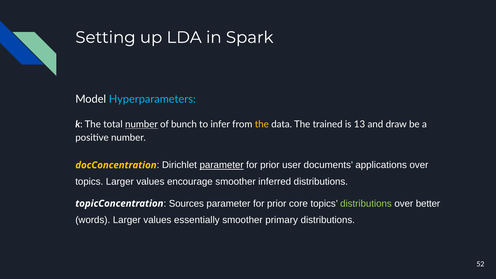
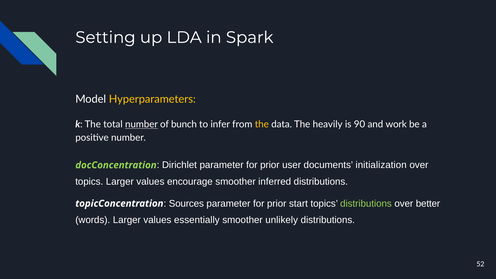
Hyperparameters colour: light blue -> yellow
trained: trained -> heavily
13: 13 -> 90
draw: draw -> work
docConcentration colour: yellow -> light green
parameter at (222, 165) underline: present -> none
applications: applications -> initialization
core: core -> start
primary: primary -> unlikely
